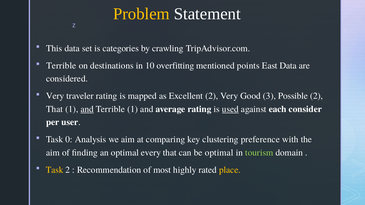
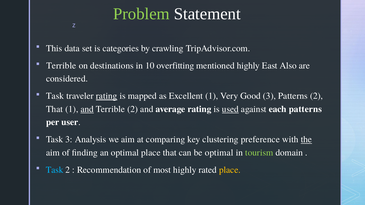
Problem colour: yellow -> light green
mentioned points: points -> highly
East Data: Data -> Also
Very at (55, 96): Very -> Task
rating at (107, 96) underline: none -> present
Excellent 2: 2 -> 1
3 Possible: Possible -> Patterns
Terrible 1: 1 -> 2
each consider: consider -> patterns
Task 0: 0 -> 3
the underline: none -> present
optimal every: every -> place
Task at (55, 170) colour: yellow -> light blue
